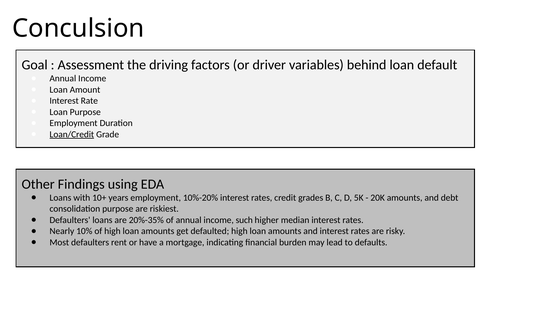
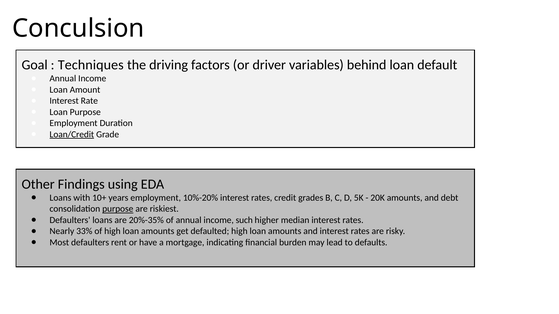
Assessment: Assessment -> Techniques
purpose at (118, 209) underline: none -> present
10%: 10% -> 33%
